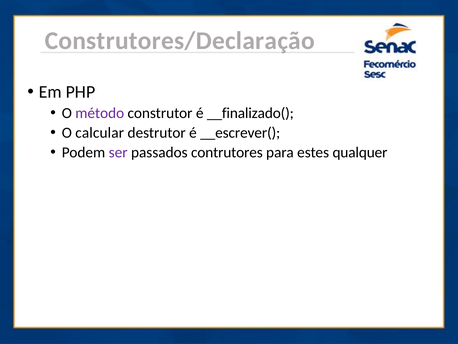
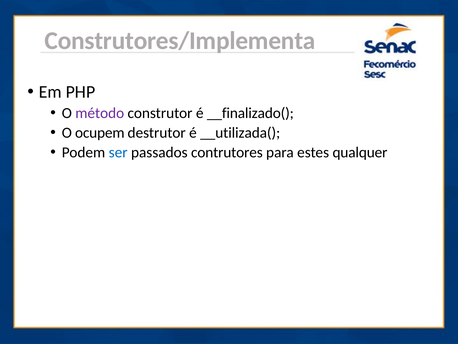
Construtores/Declaração: Construtores/Declaração -> Construtores/Implementa
calcular: calcular -> ocupem
__escrever(: __escrever( -> __utilizada(
ser colour: purple -> blue
